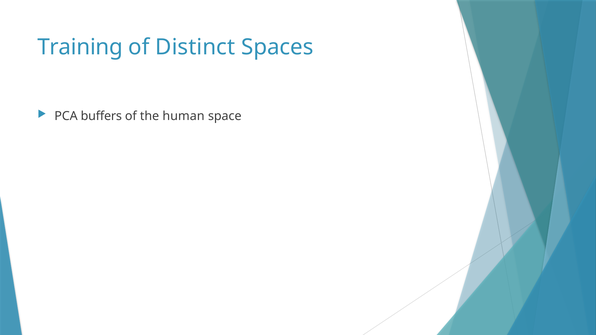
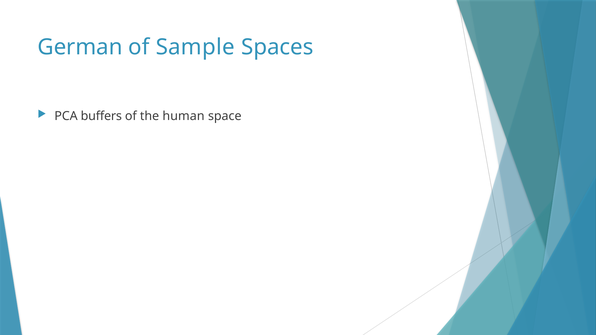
Training: Training -> German
Distinct: Distinct -> Sample
